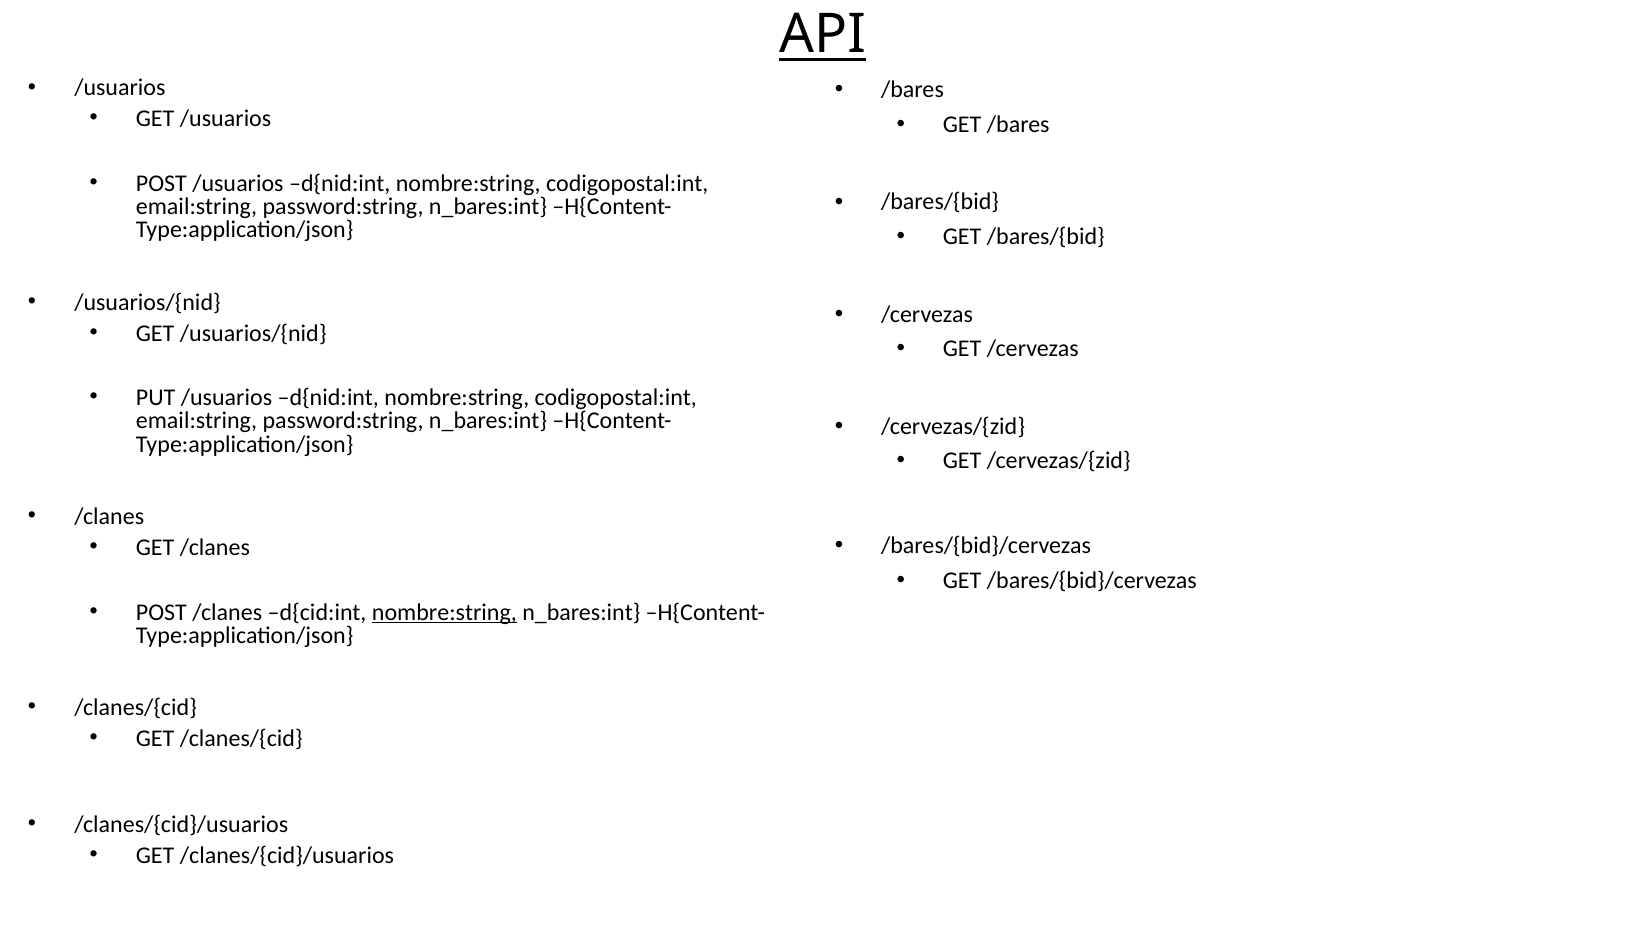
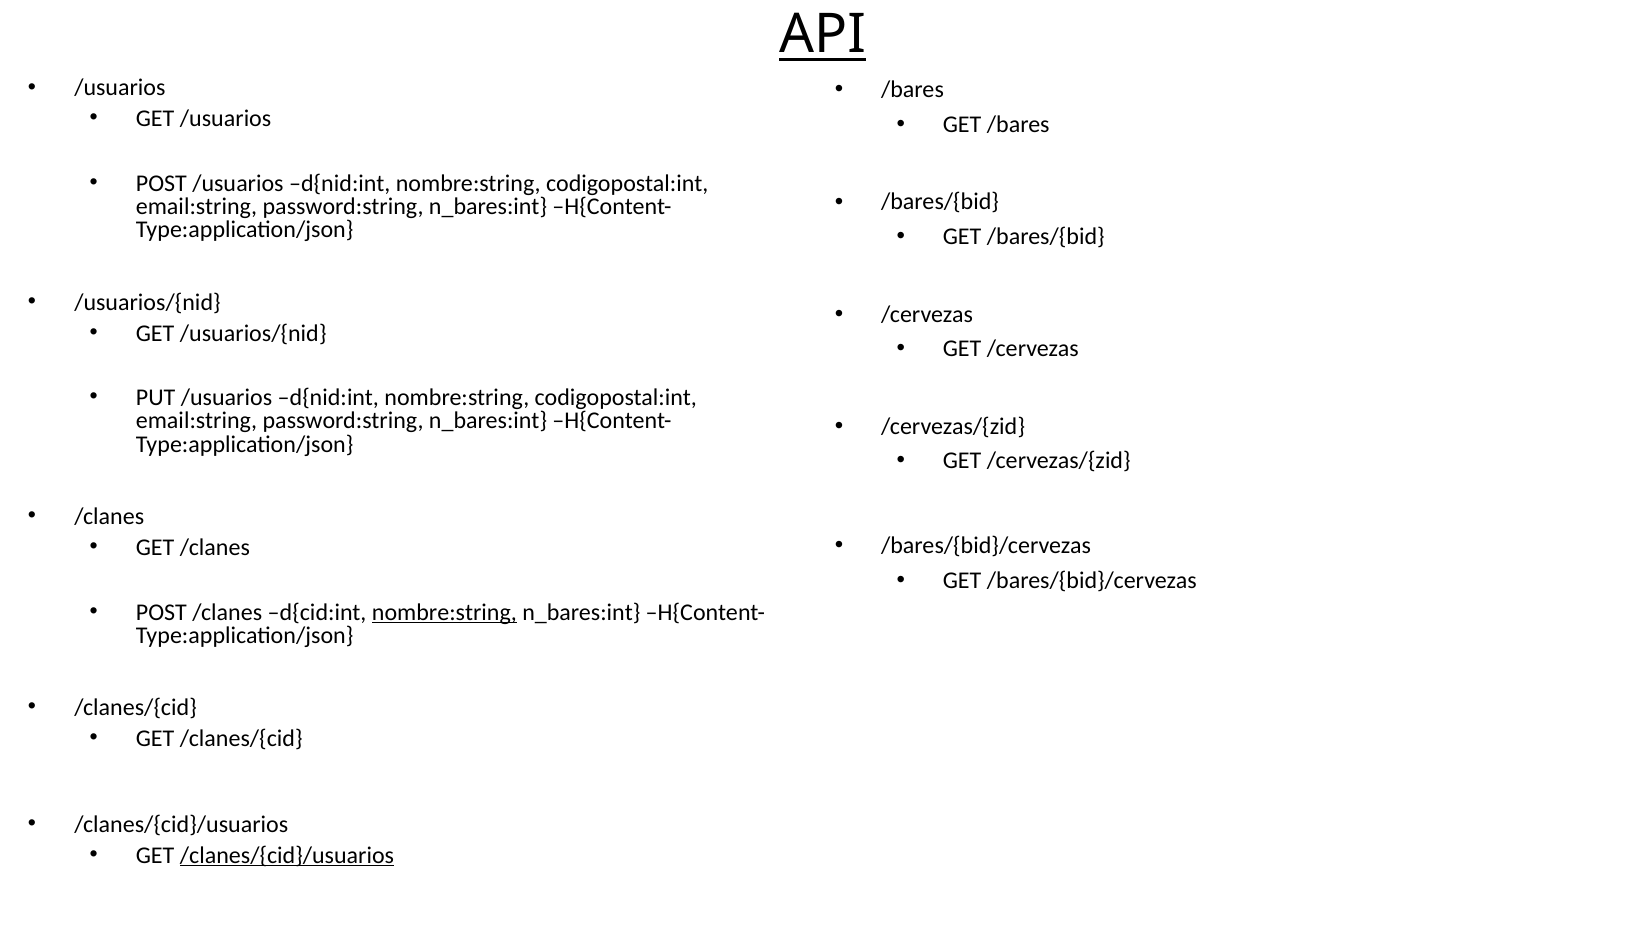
/clanes/{cid}/usuarios at (287, 855) underline: none -> present
